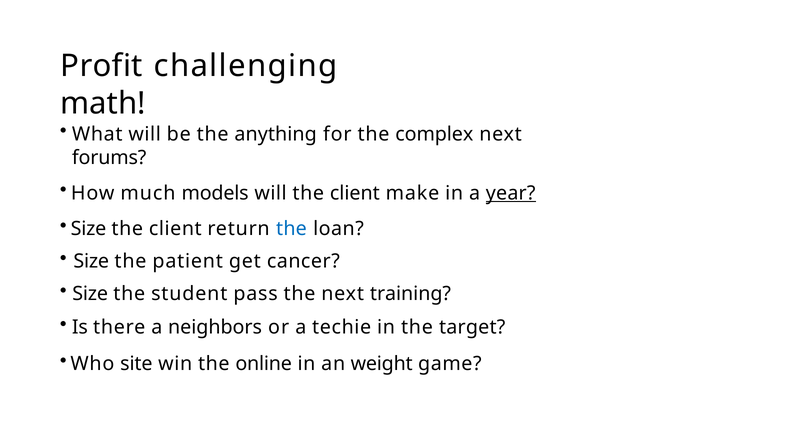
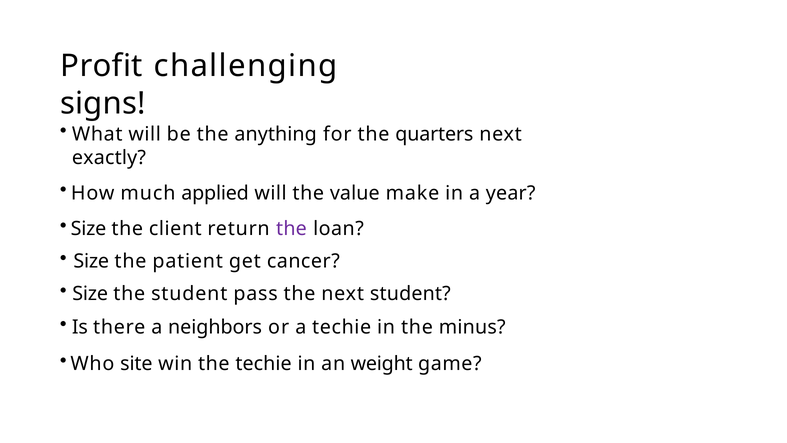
math: math -> signs
complex: complex -> quarters
forums: forums -> exactly
models: models -> applied
will the client: client -> value
year underline: present -> none
the at (291, 229) colour: blue -> purple
next training: training -> student
target: target -> minus
the online: online -> techie
